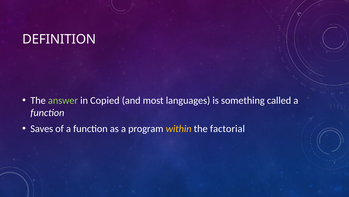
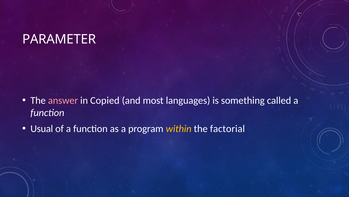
DEFINITION: DEFINITION -> PARAMETER
answer colour: light green -> pink
Saves: Saves -> Usual
